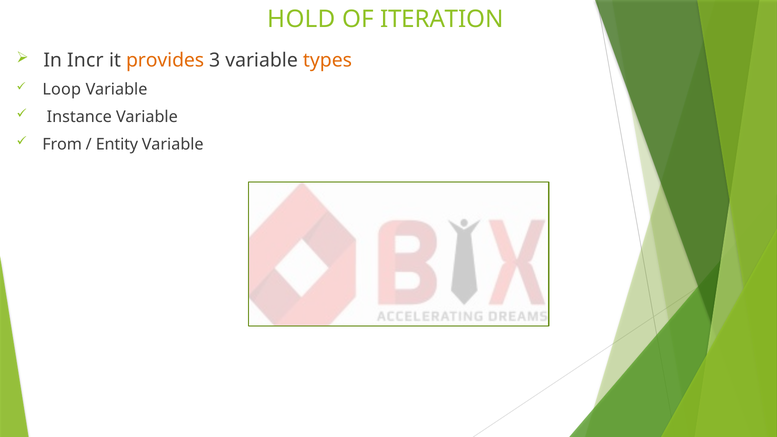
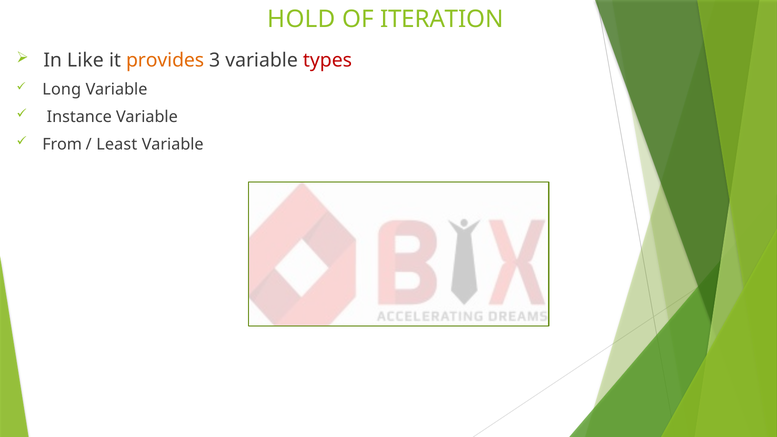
Incr: Incr -> Like
types colour: orange -> red
Loop: Loop -> Long
Entity: Entity -> Least
